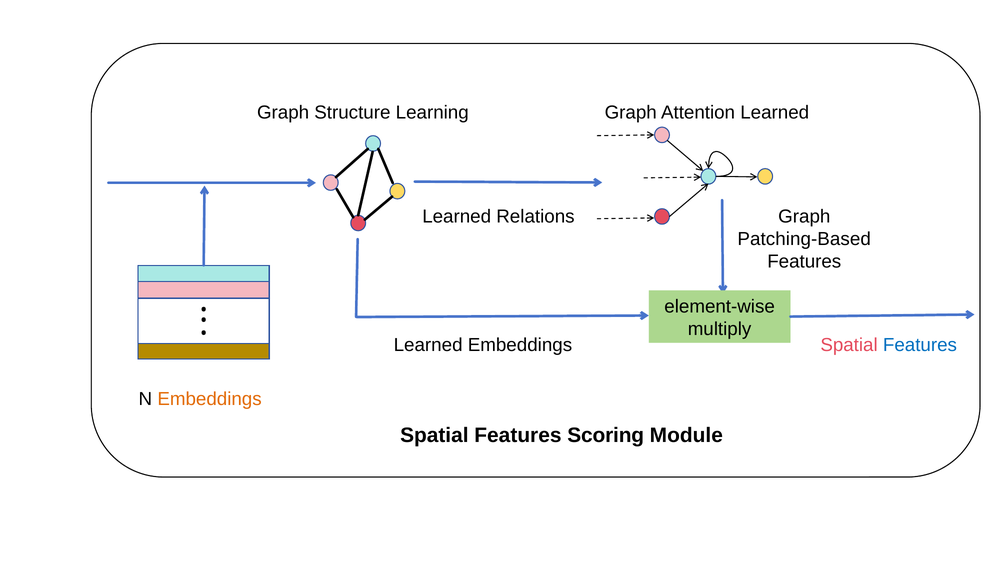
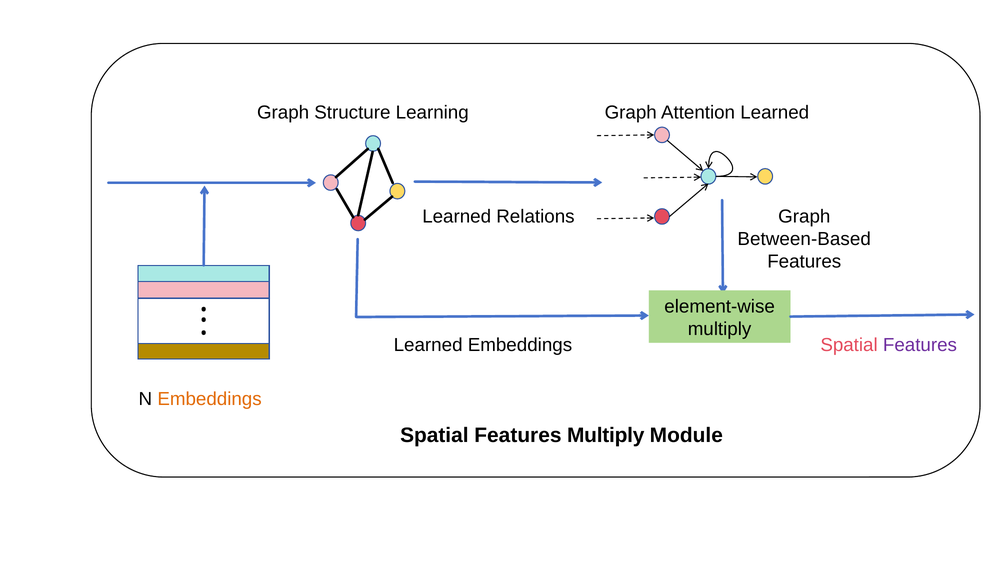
Patching-Based: Patching-Based -> Between-Based
Features at (920, 345) colour: blue -> purple
Features Scoring: Scoring -> Multiply
